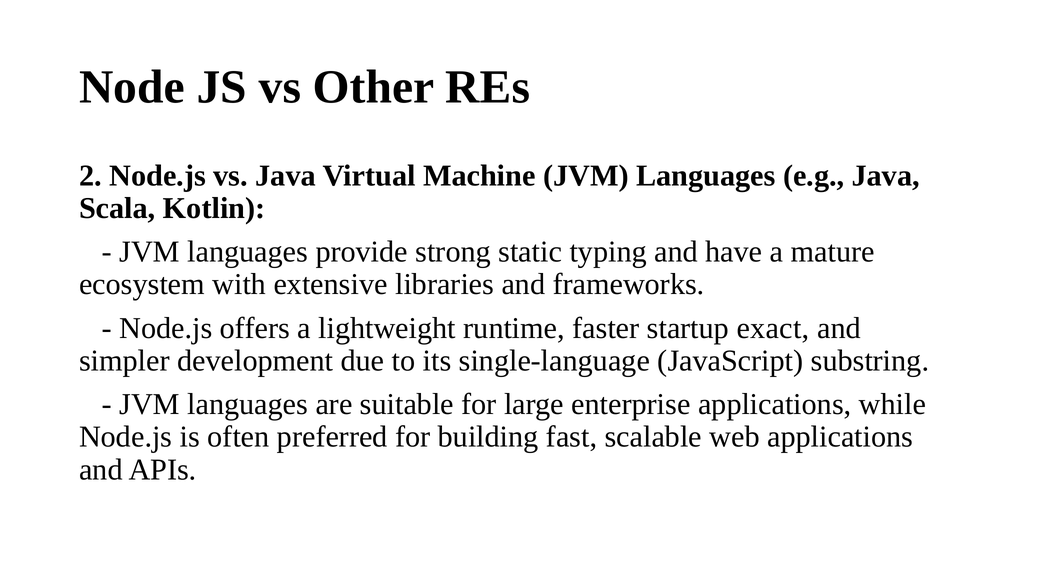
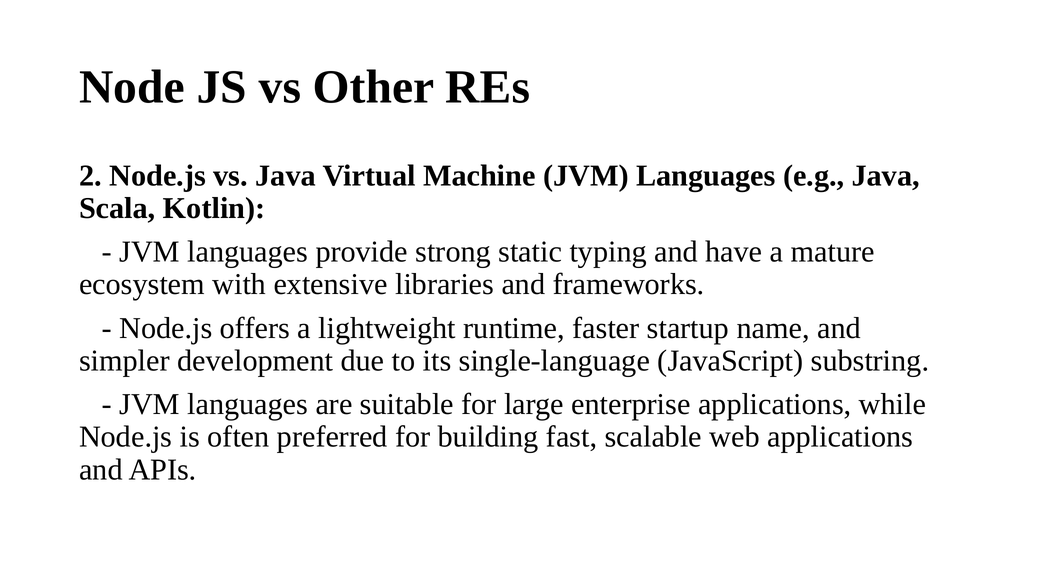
exact: exact -> name
